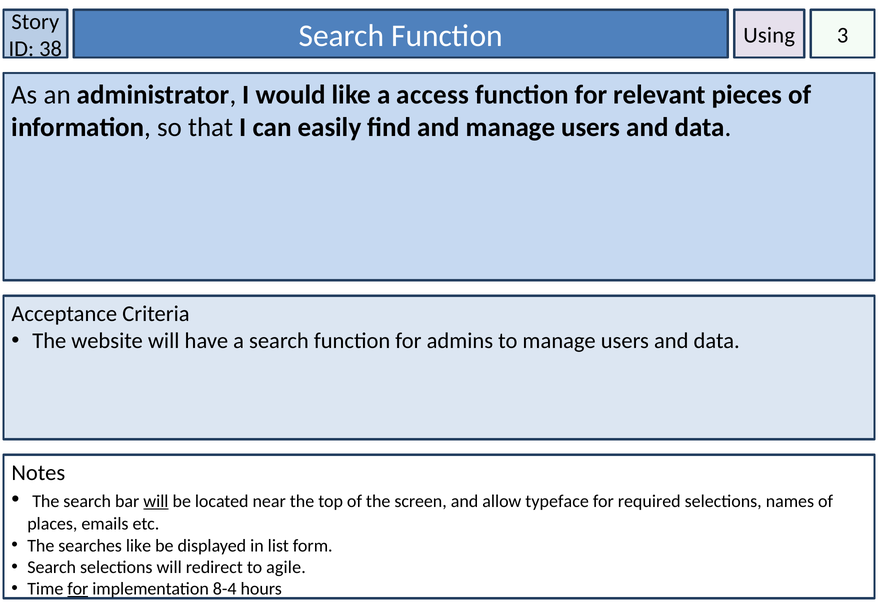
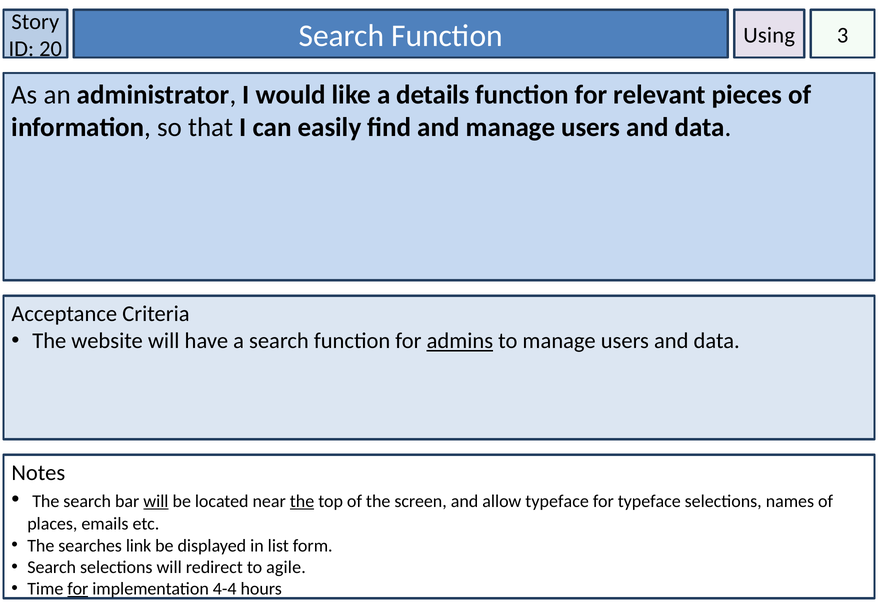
38: 38 -> 20
access: access -> details
admins underline: none -> present
the at (302, 501) underline: none -> present
for required: required -> typeface
searches like: like -> link
8-4: 8-4 -> 4-4
